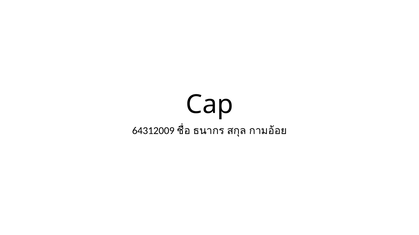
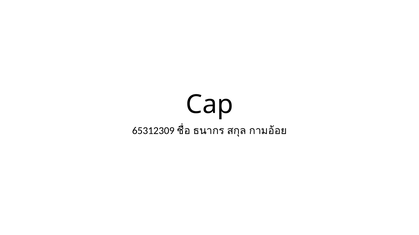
64312009: 64312009 -> 65312309
